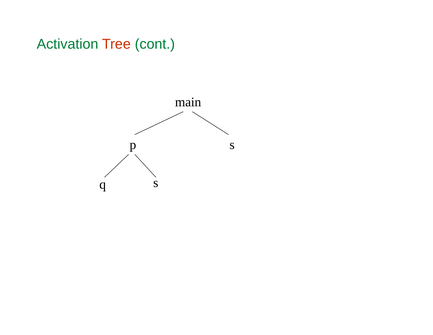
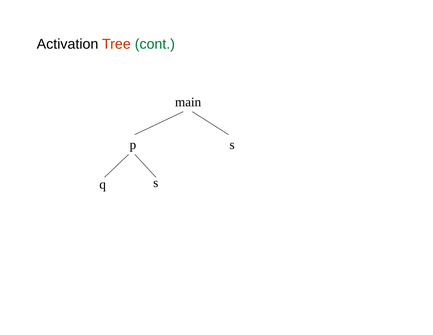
Activation colour: green -> black
